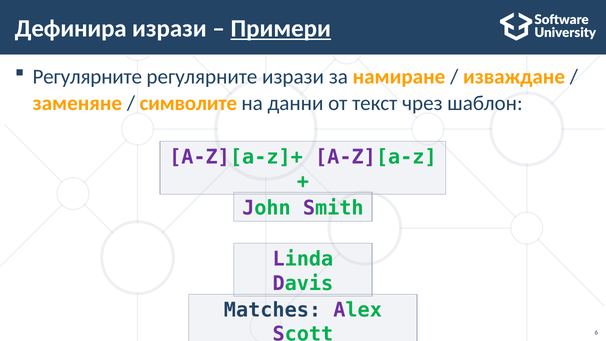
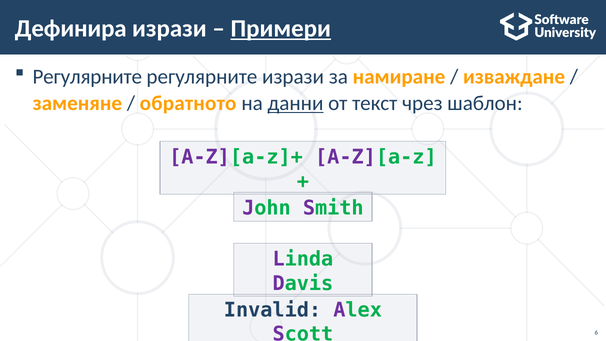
символите: символите -> обратното
данни underline: none -> present
Matches: Matches -> Invalid
